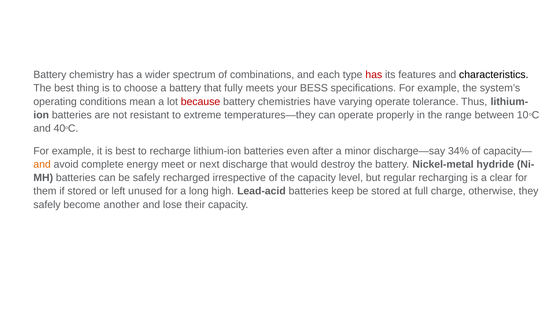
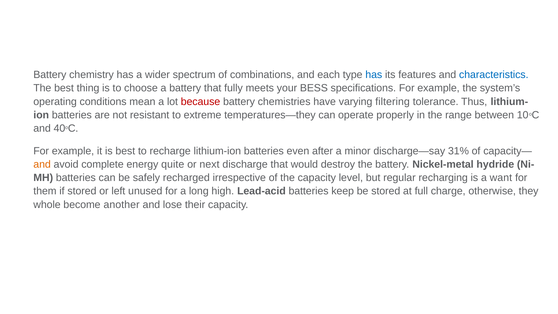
has at (374, 75) colour: red -> blue
characteristics colour: black -> blue
varying operate: operate -> filtering
34%: 34% -> 31%
meet: meet -> quite
clear: clear -> want
safely at (47, 204): safely -> whole
